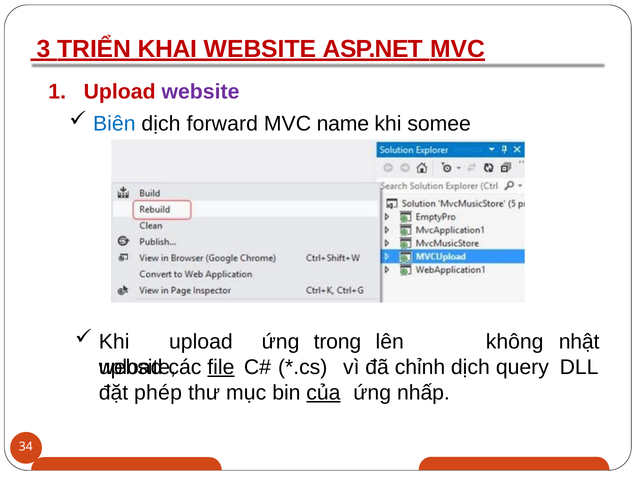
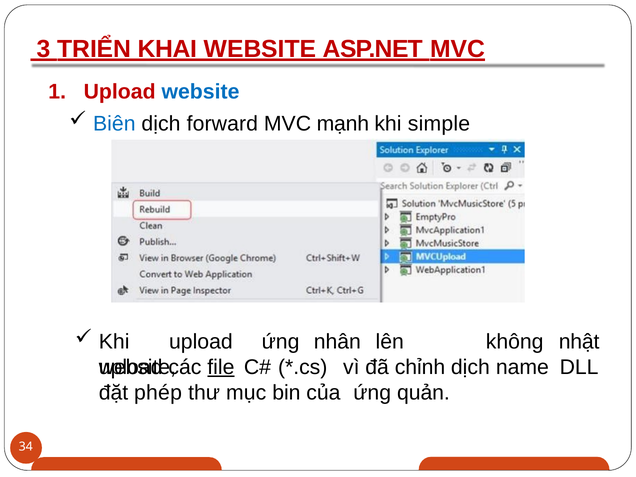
website at (200, 92) colour: purple -> blue
name: name -> mạnh
somee: somee -> simple
trong: trong -> nhân
query: query -> name
của underline: present -> none
nhấp: nhấp -> quản
